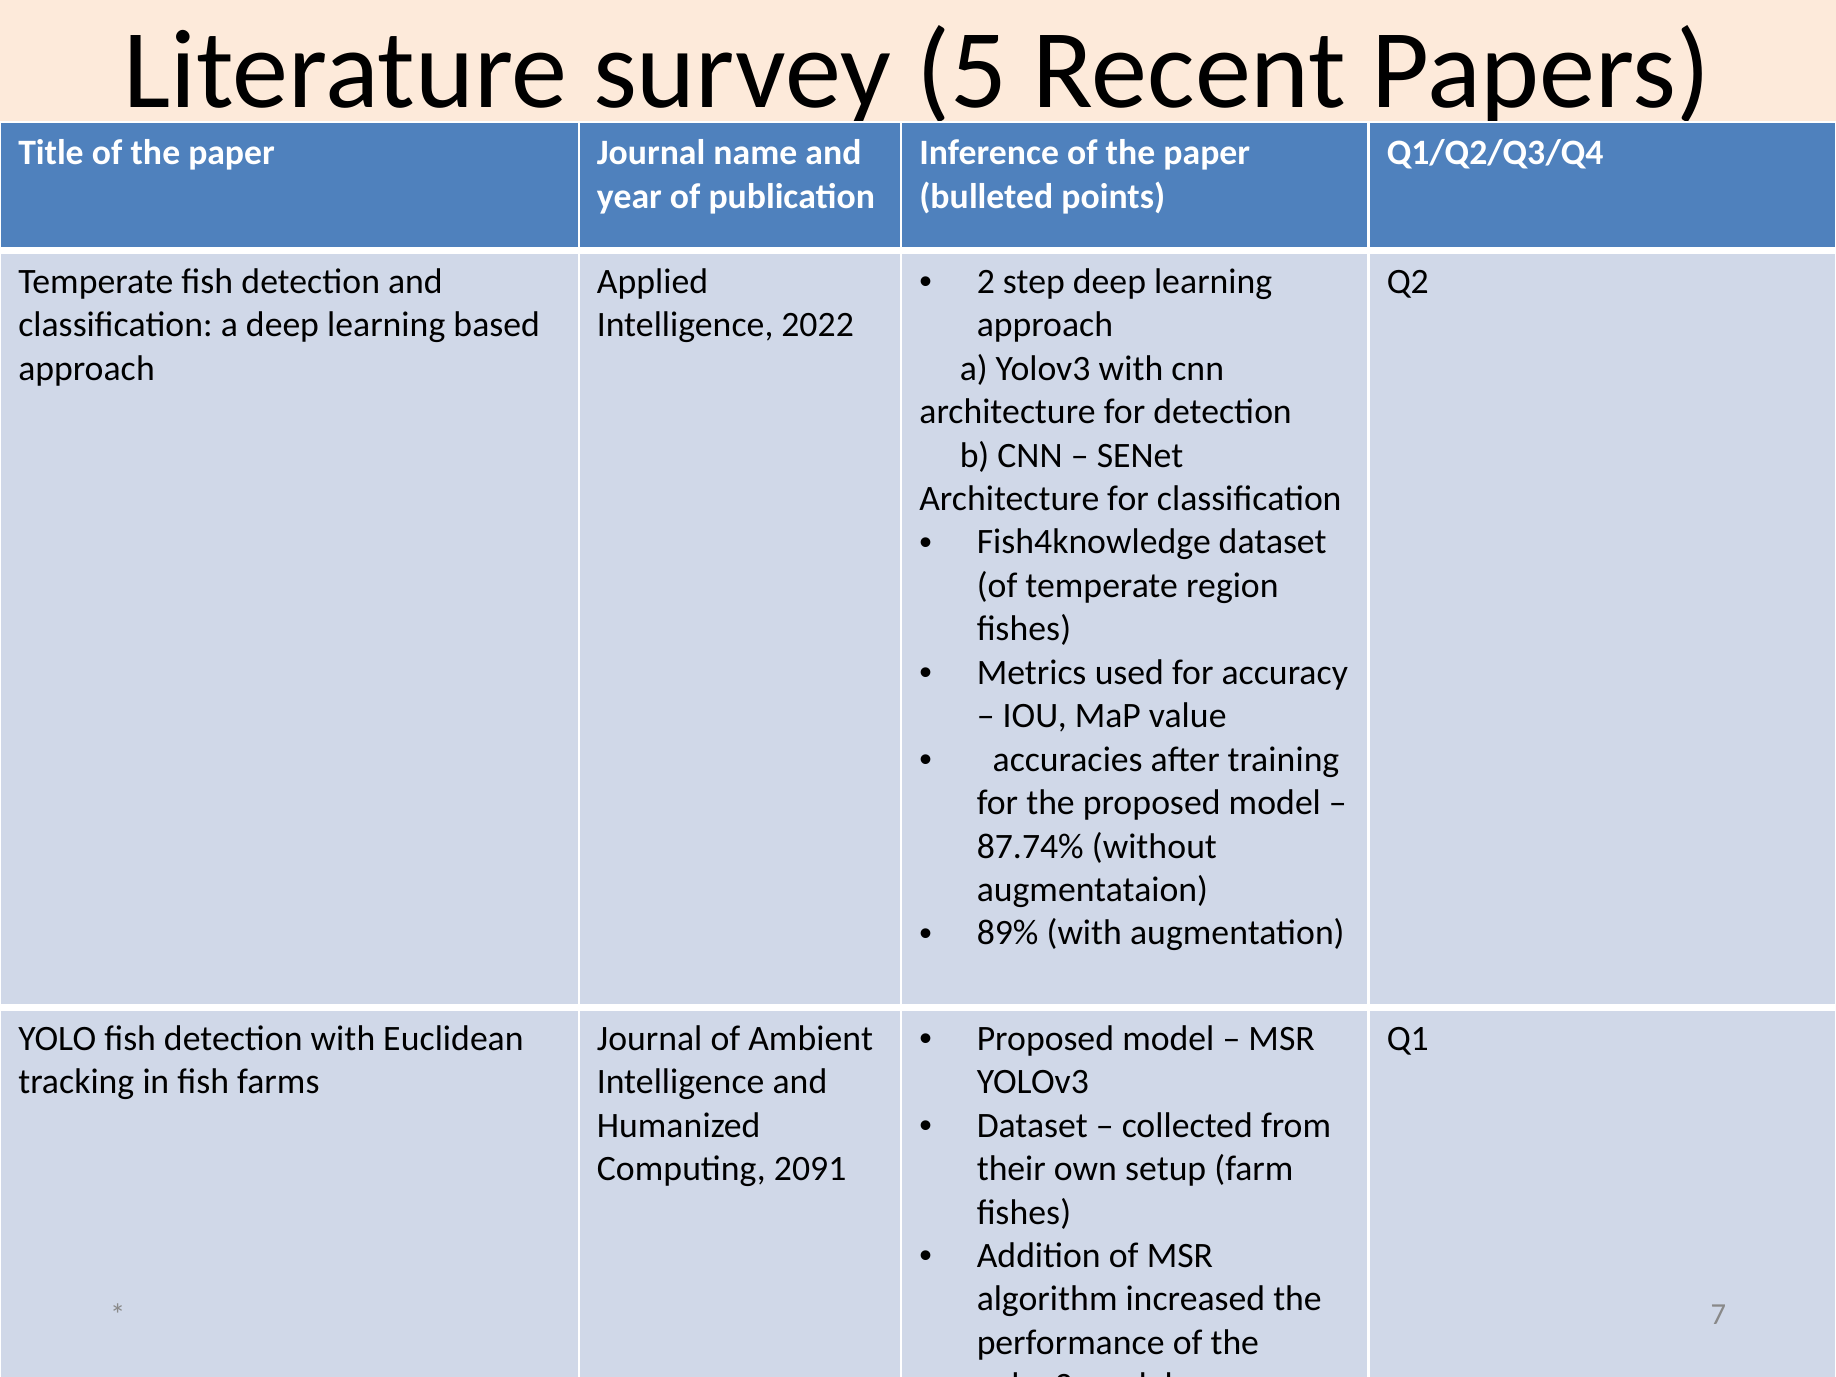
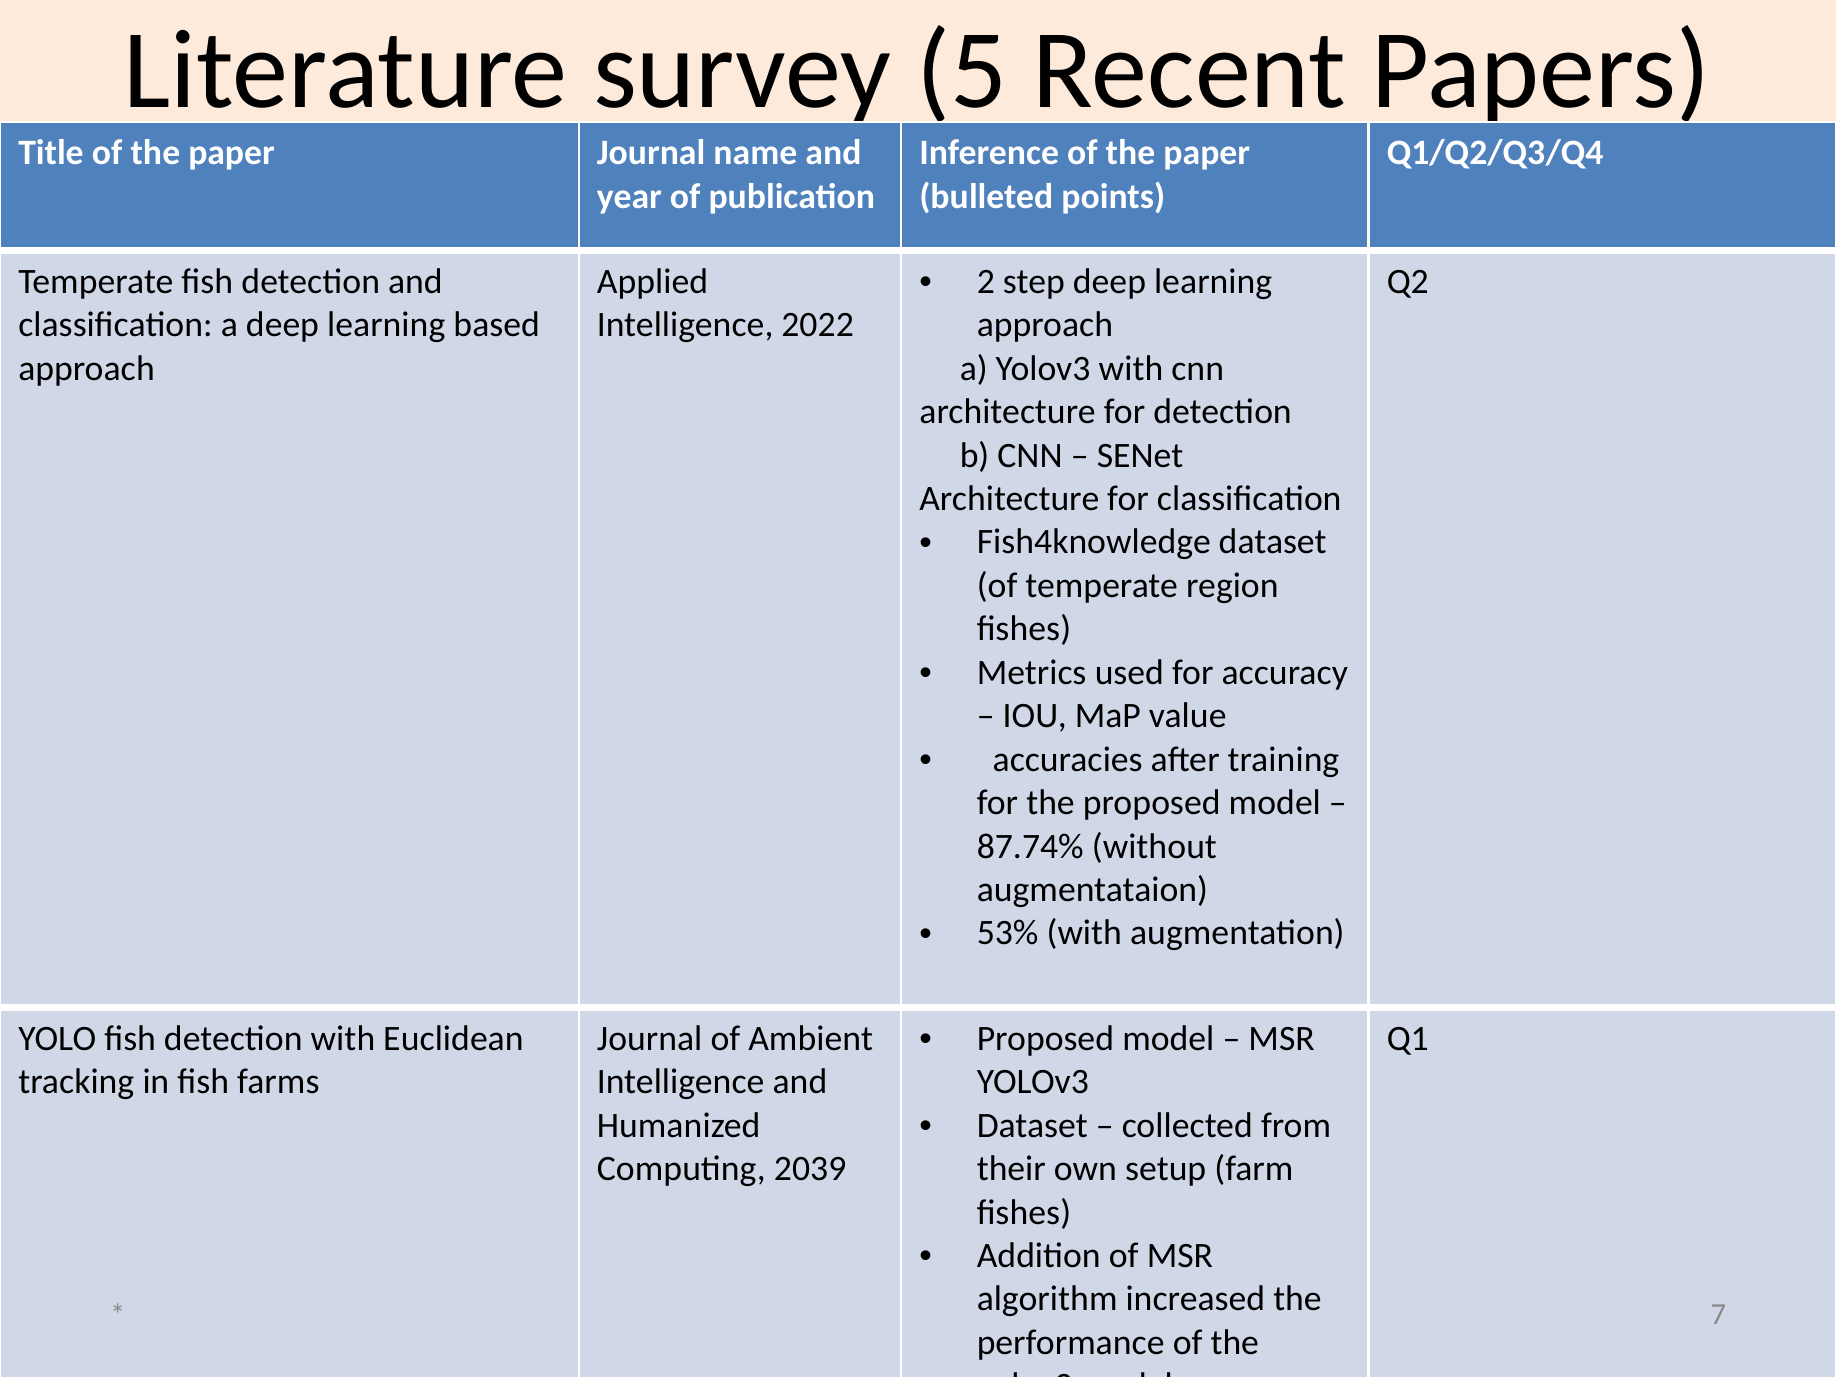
89%: 89% -> 53%
2091: 2091 -> 2039
